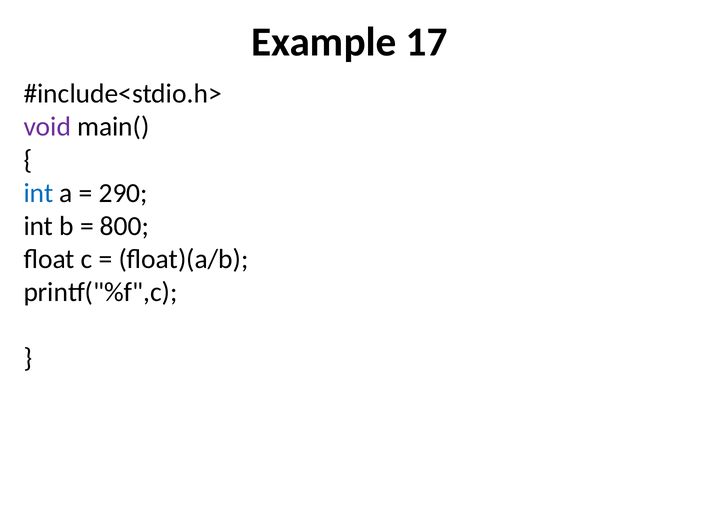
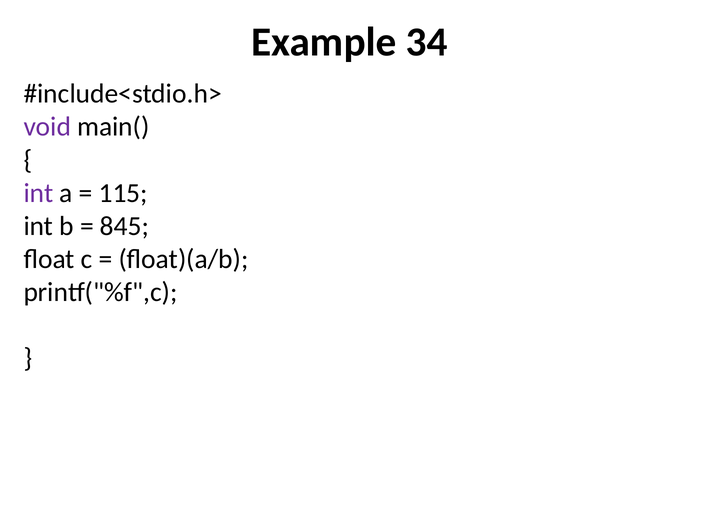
17: 17 -> 34
int at (38, 193) colour: blue -> purple
290: 290 -> 115
800: 800 -> 845
